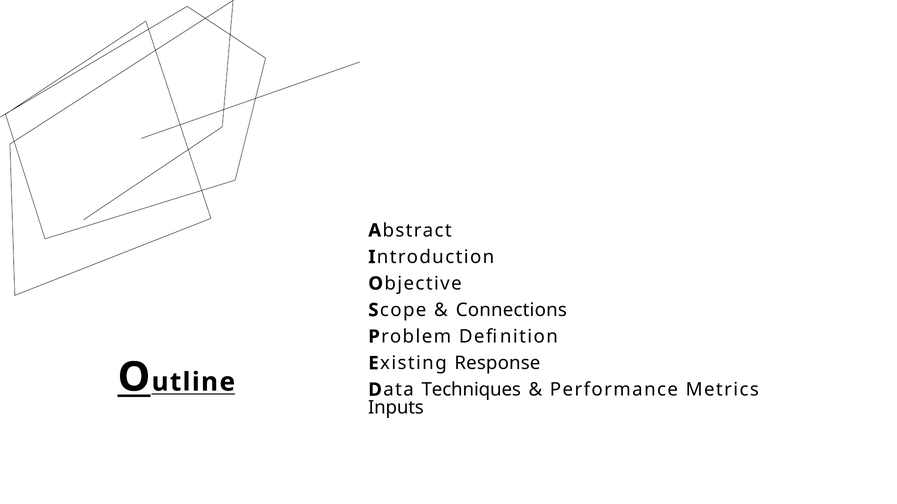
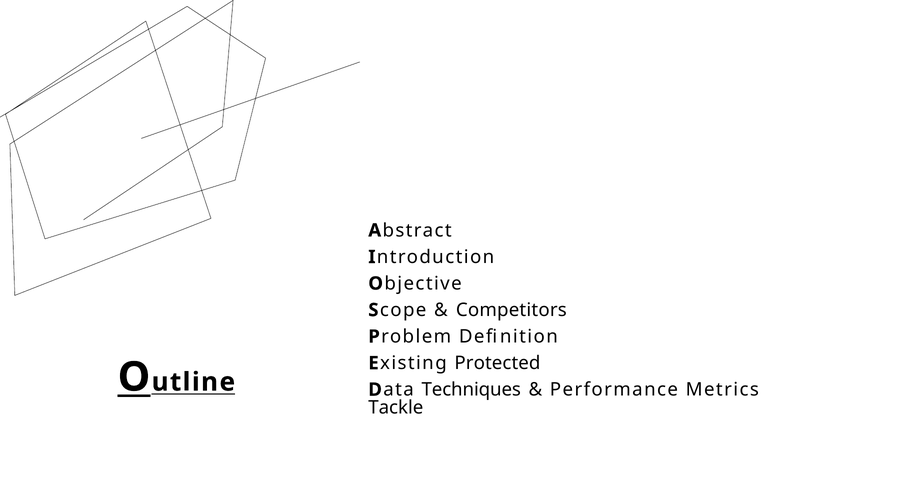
Connections: Connections -> Competitors
Response: Response -> Protected
Inputs: Inputs -> Tackle
